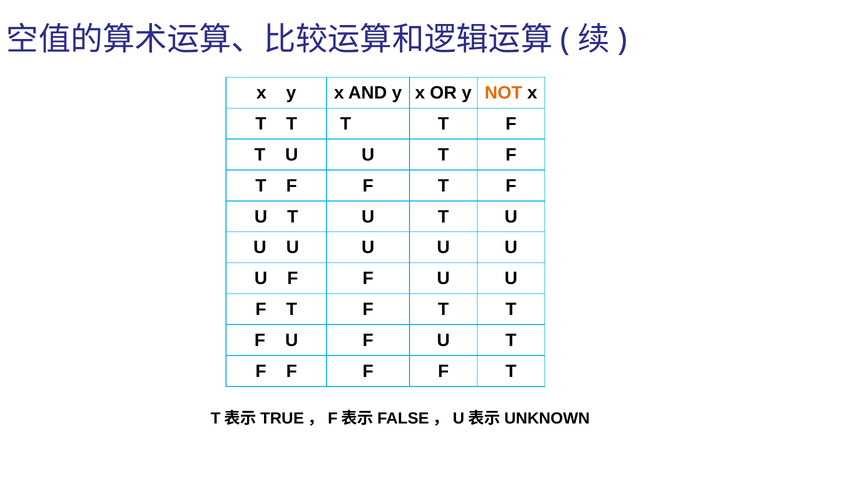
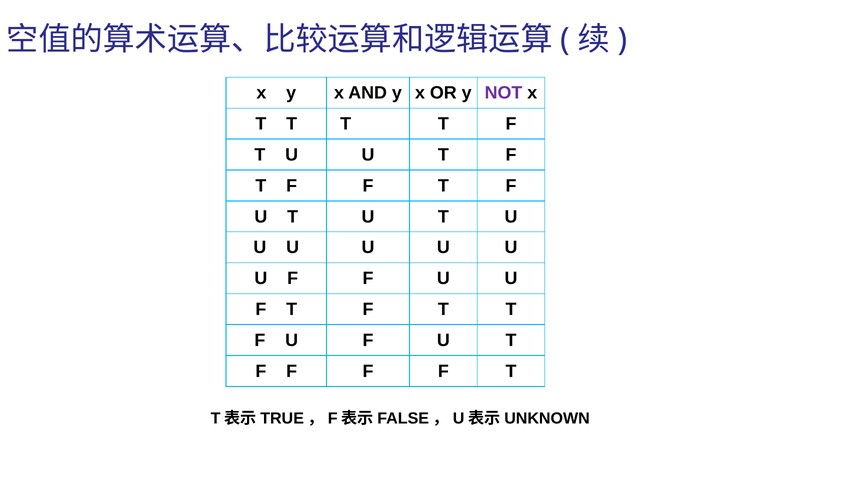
NOT colour: orange -> purple
